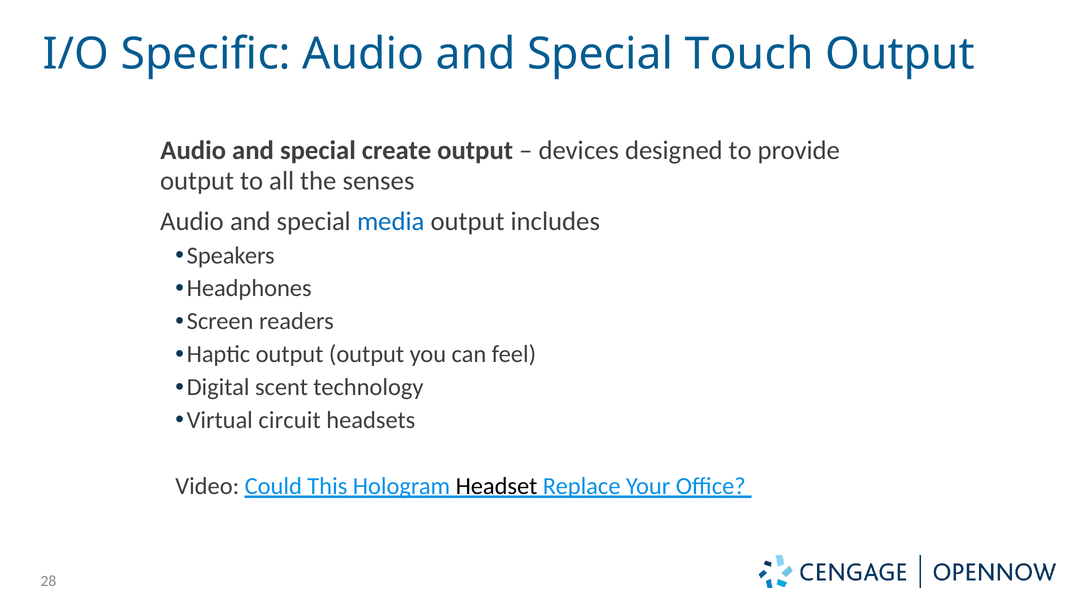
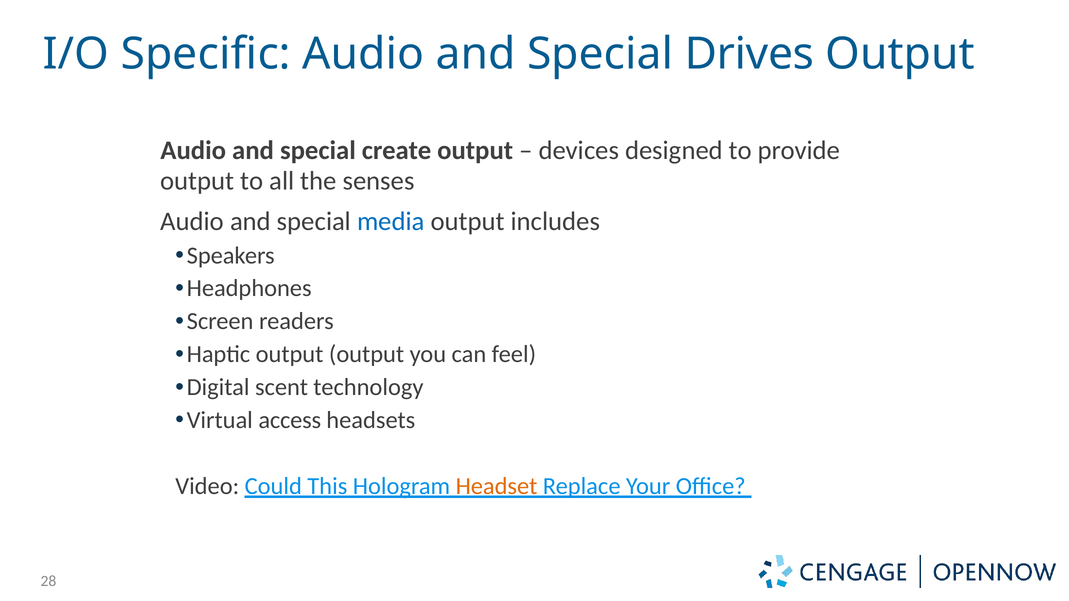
Touch: Touch -> Drives
circuit: circuit -> access
Headset colour: black -> orange
